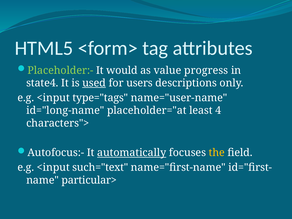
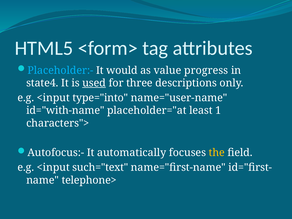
Placeholder:- colour: light green -> light blue
users: users -> three
type="tags: type="tags -> type="into
id="long-name: id="long-name -> id="with-name
4: 4 -> 1
automatically underline: present -> none
particular>: particular> -> telephone>
